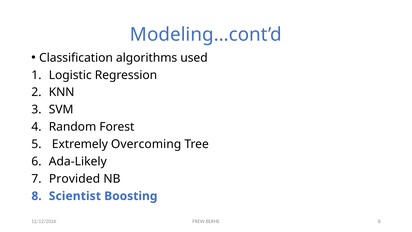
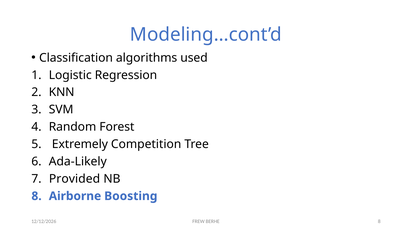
Overcoming: Overcoming -> Competition
Scientist: Scientist -> Airborne
